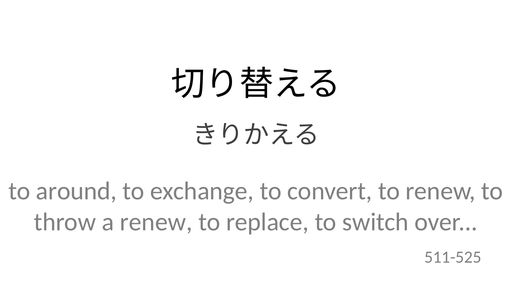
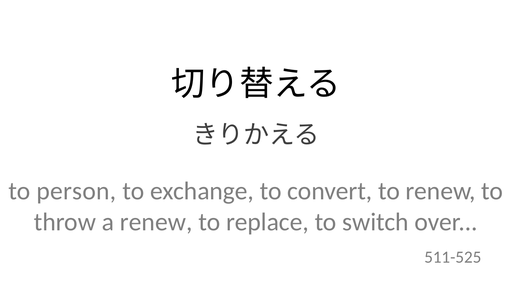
around: around -> person
